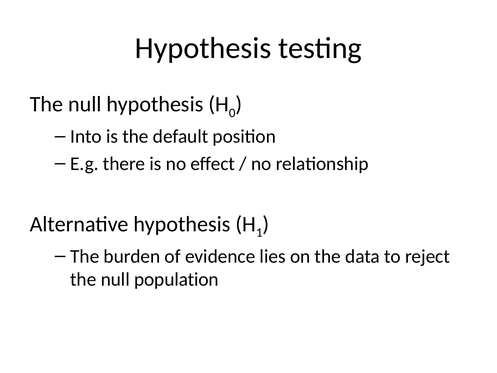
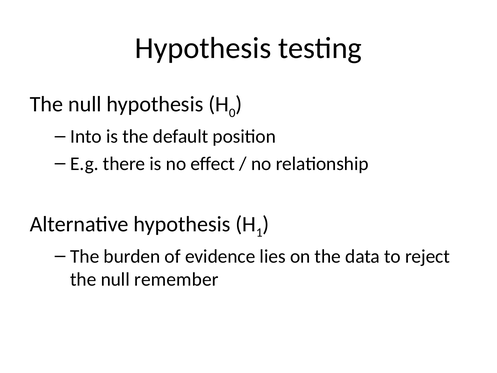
population: population -> remember
